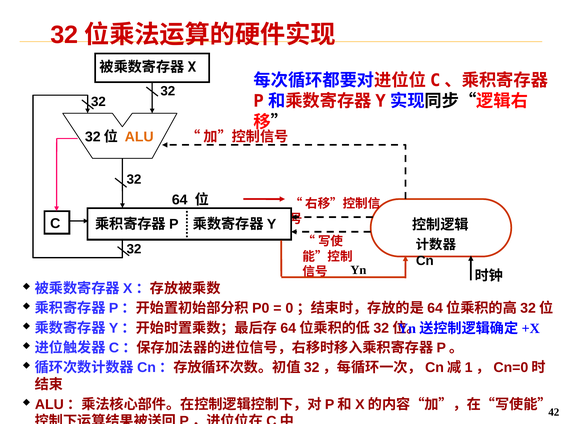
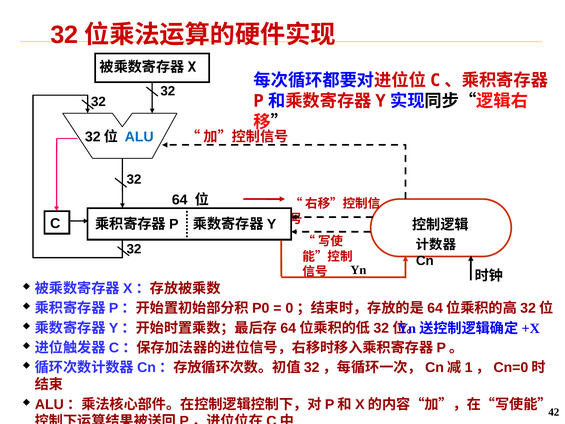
ALU colour: orange -> blue
